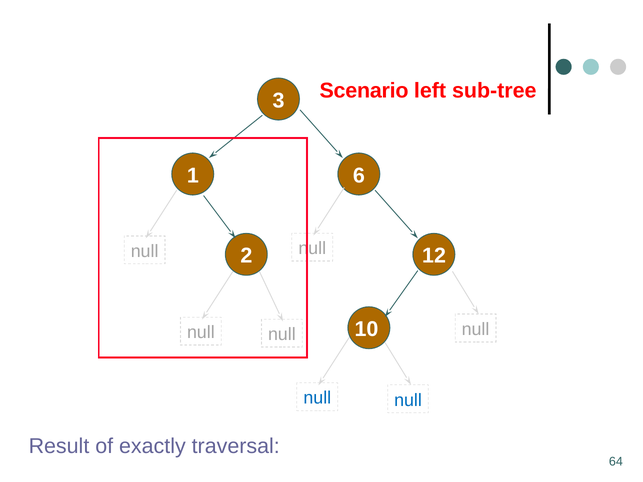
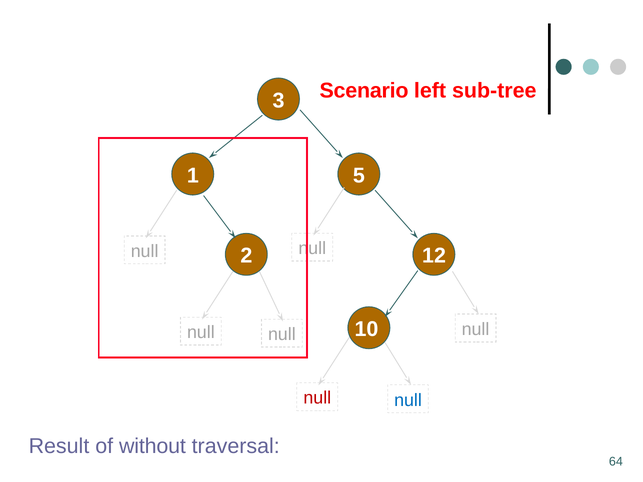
6: 6 -> 5
null at (317, 398) colour: blue -> red
exactly: exactly -> without
